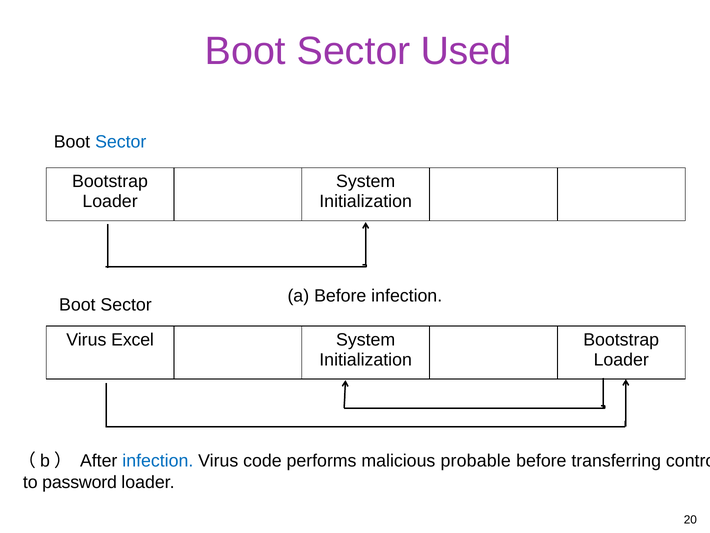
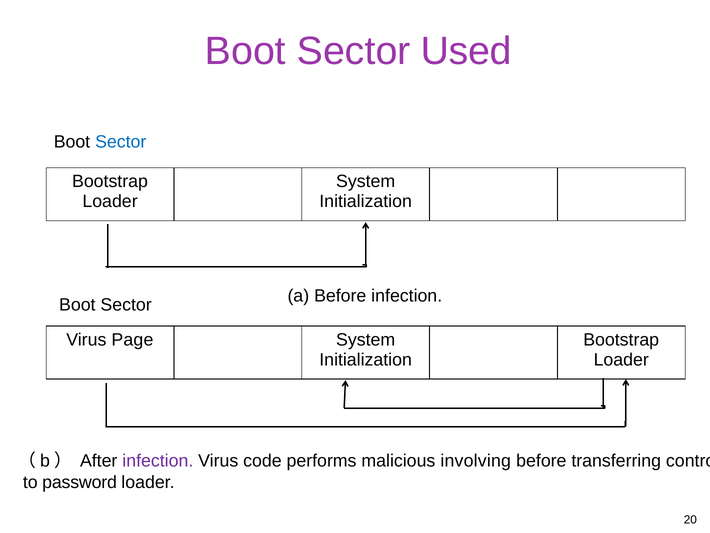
Excel: Excel -> Page
infection at (158, 461) colour: blue -> purple
probable: probable -> involving
